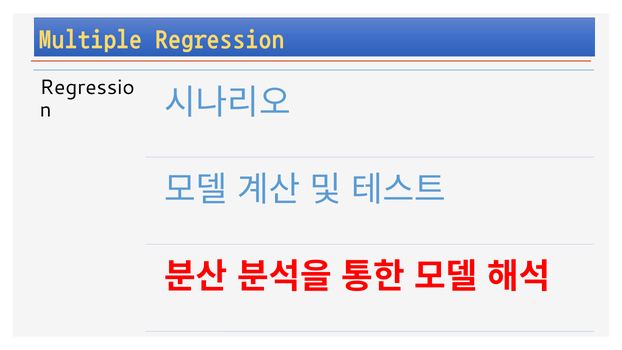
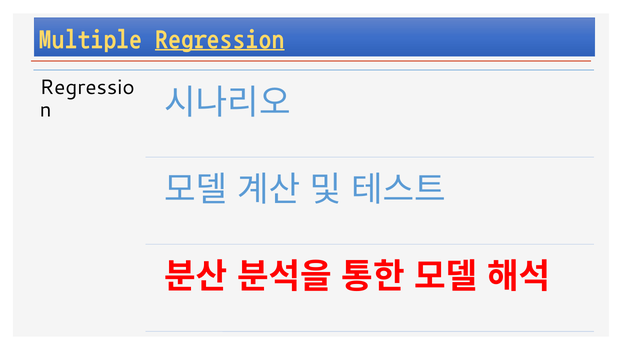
Regression underline: none -> present
